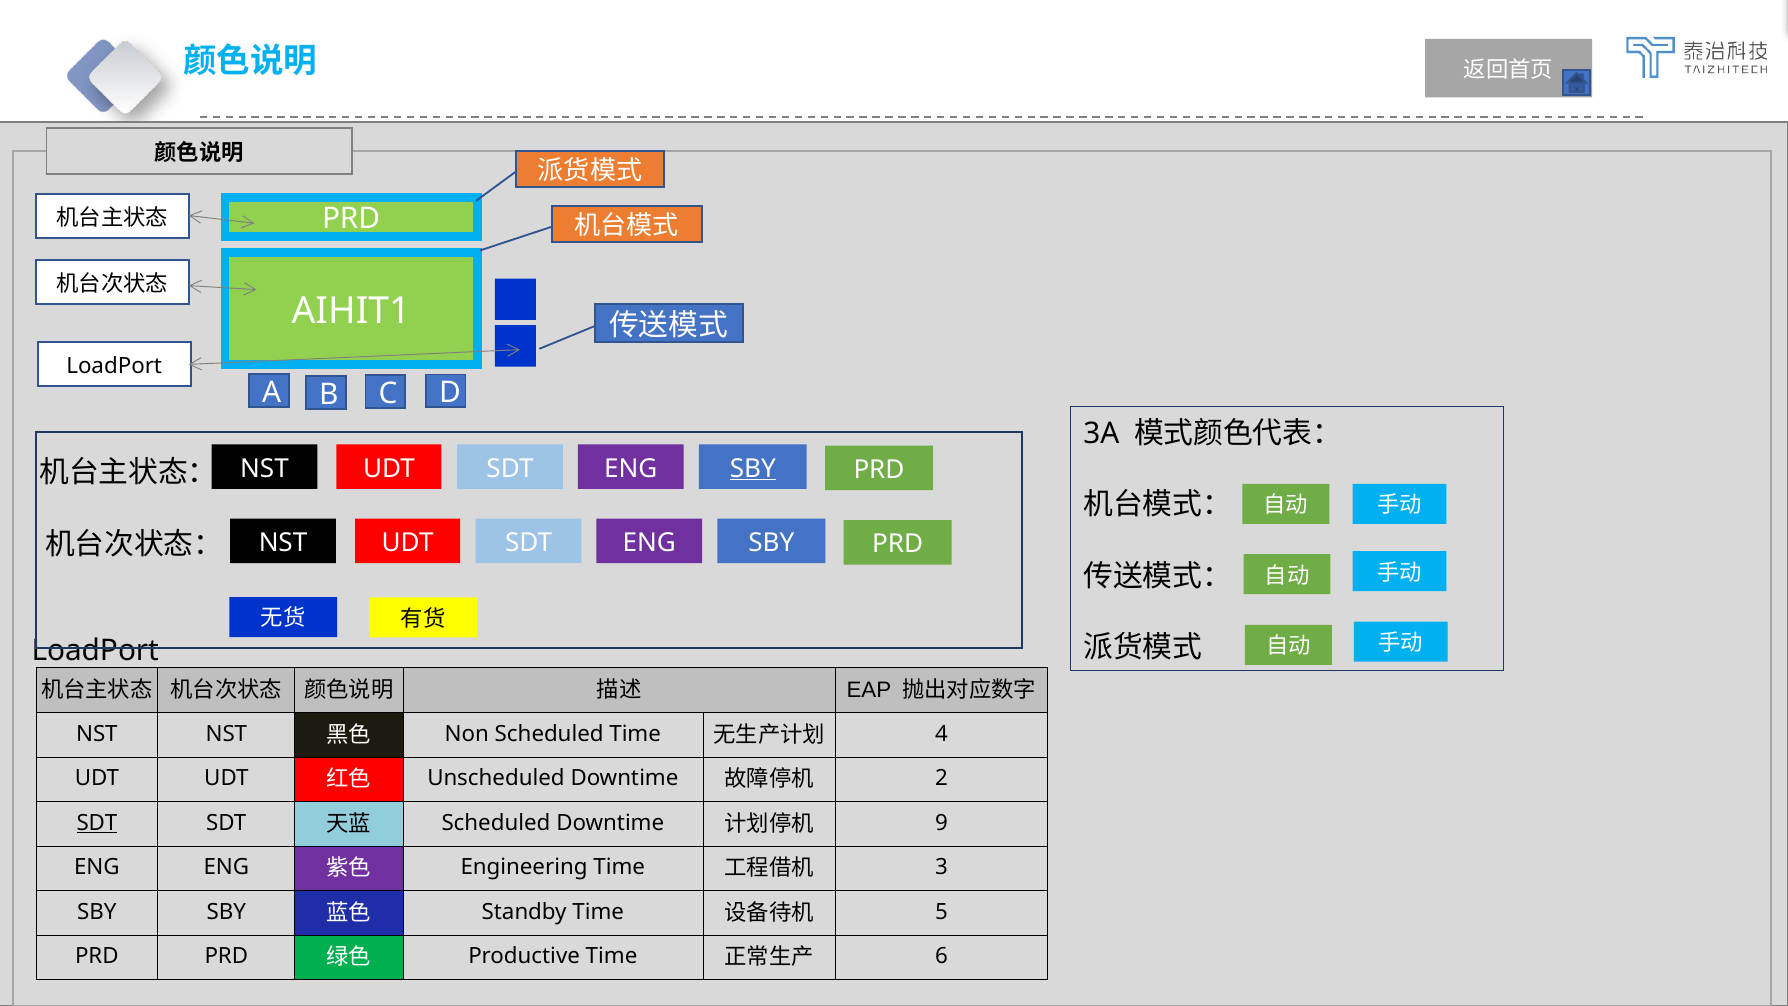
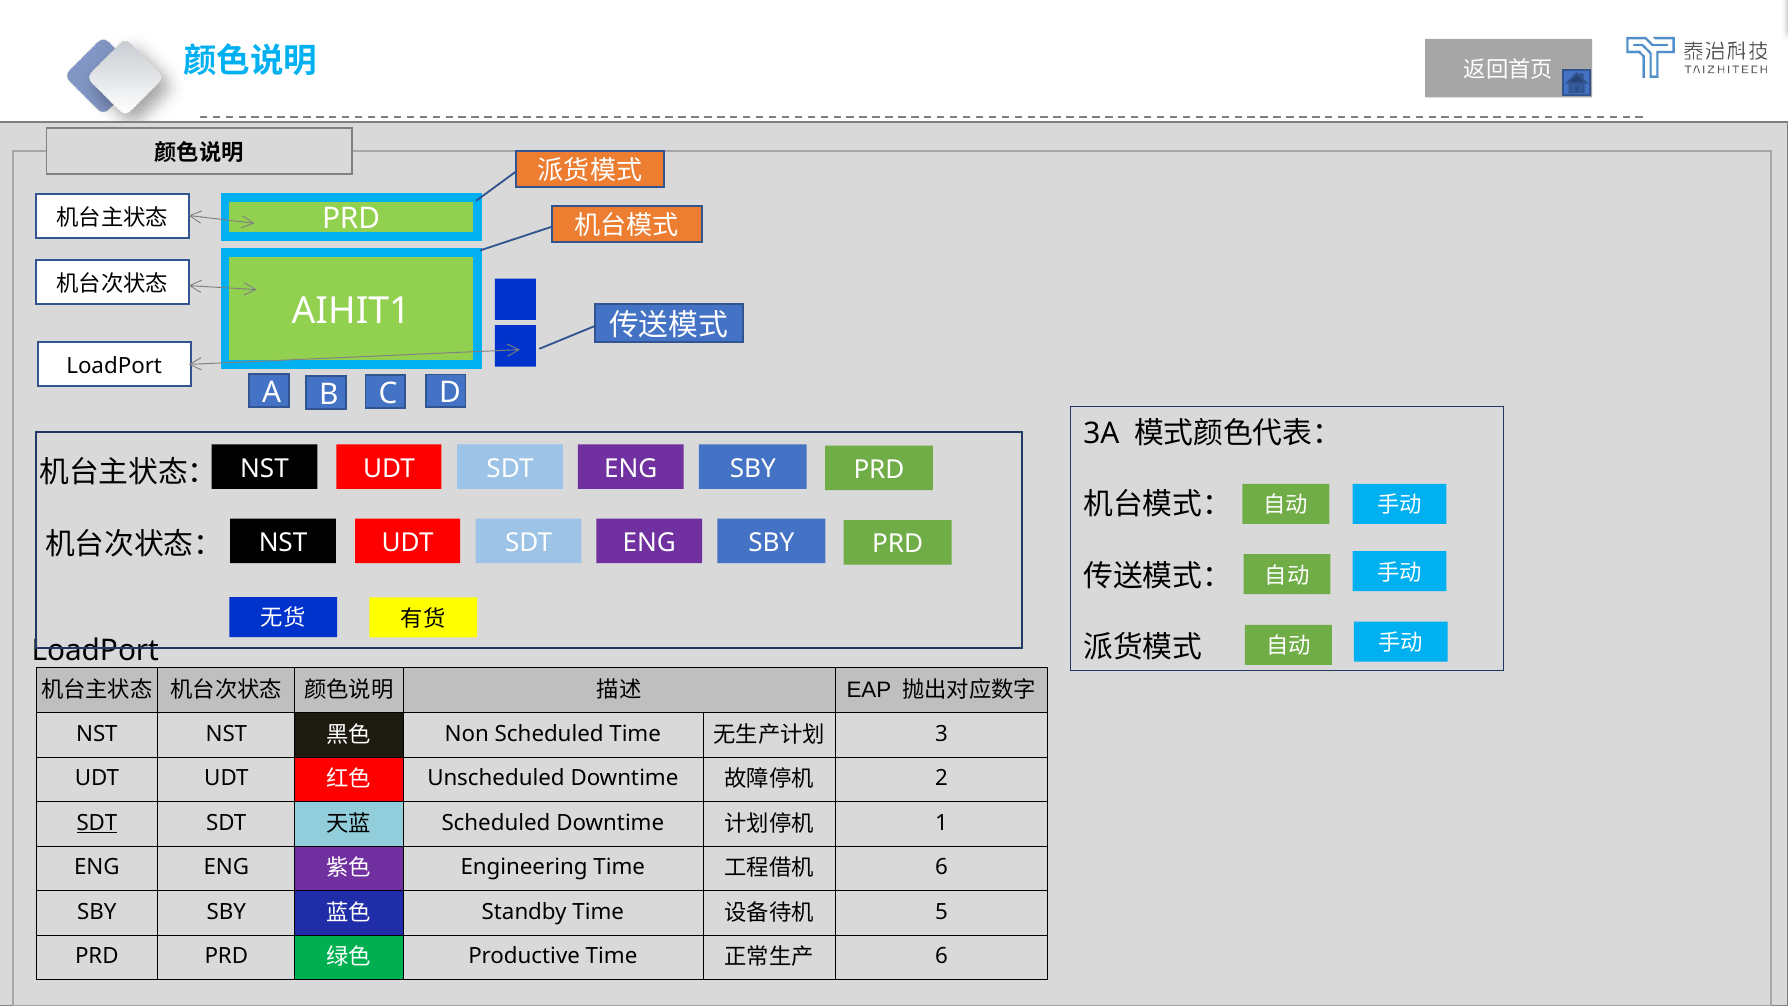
SBY at (753, 468) underline: present -> none
4: 4 -> 3
9: 9 -> 1
3 at (941, 867): 3 -> 6
